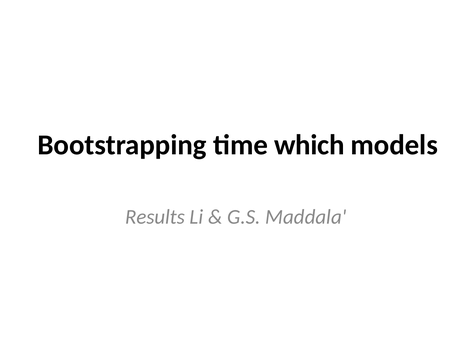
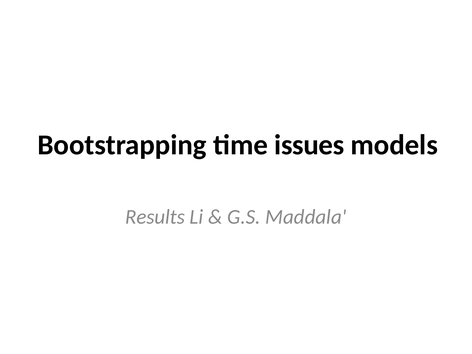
which: which -> issues
